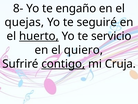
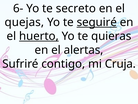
8-: 8- -> 6-
engaño: engaño -> secreto
seguiré underline: none -> present
servicio: servicio -> quieras
quiero: quiero -> alertas
contigo underline: present -> none
